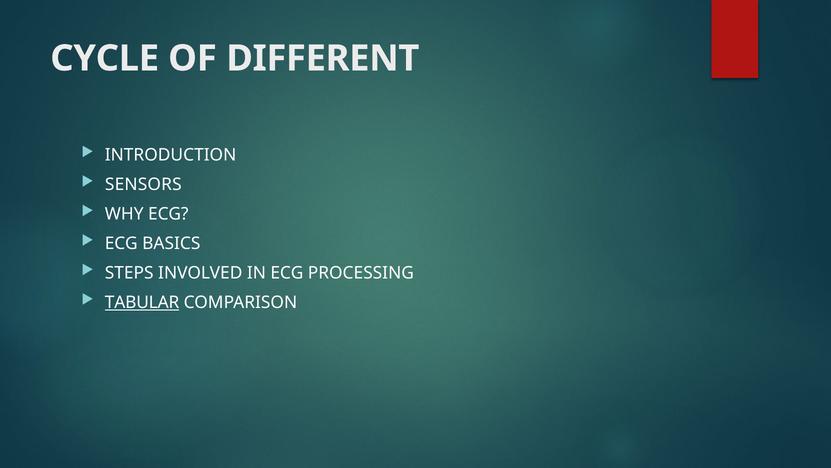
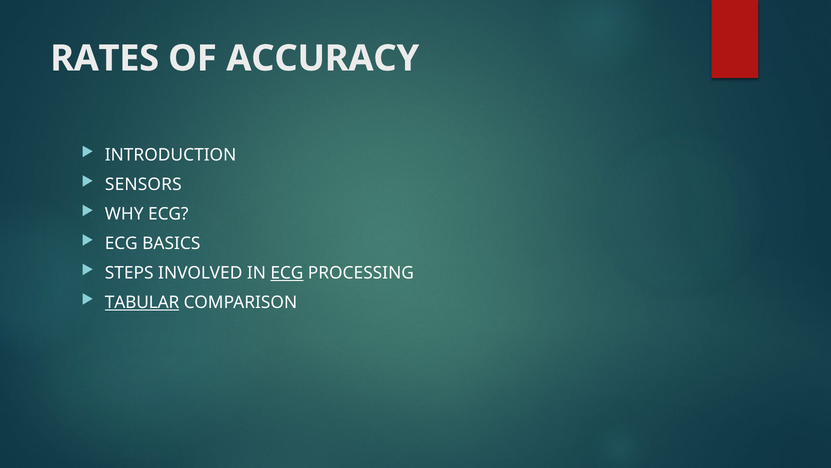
CYCLE: CYCLE -> RATES
DIFFERENT: DIFFERENT -> ACCURACY
ECG at (287, 273) underline: none -> present
